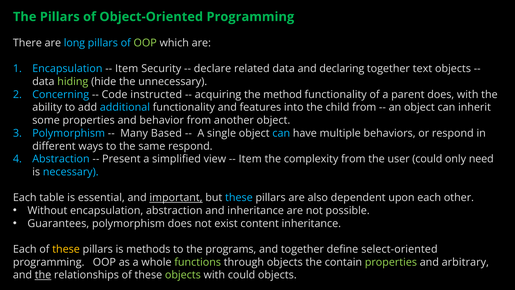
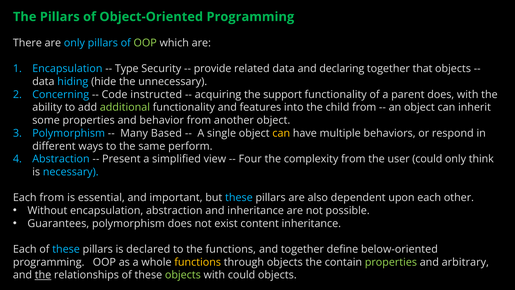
are long: long -> only
Item at (127, 69): Item -> Type
declare: declare -> provide
text: text -> that
hiding colour: light green -> light blue
method: method -> support
additional colour: light blue -> light green
can at (281, 133) colour: light blue -> yellow
same respond: respond -> perform
Item at (250, 159): Item -> Four
need: need -> think
Each table: table -> from
important underline: present -> none
these at (66, 249) colour: yellow -> light blue
methods: methods -> declared
the programs: programs -> functions
select-oriented: select-oriented -> below-oriented
functions at (198, 262) colour: light green -> yellow
